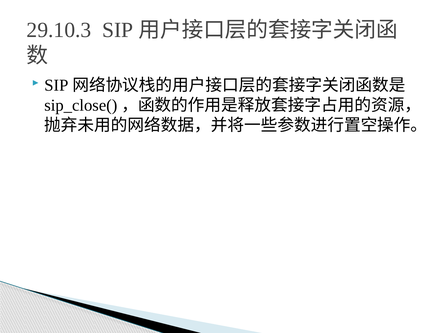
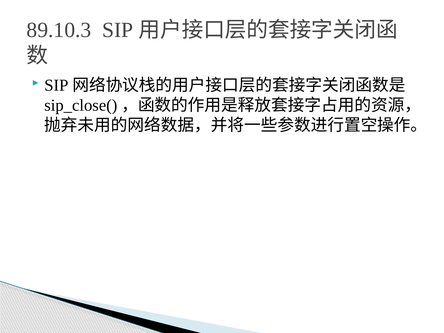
29.10.3: 29.10.3 -> 89.10.3
